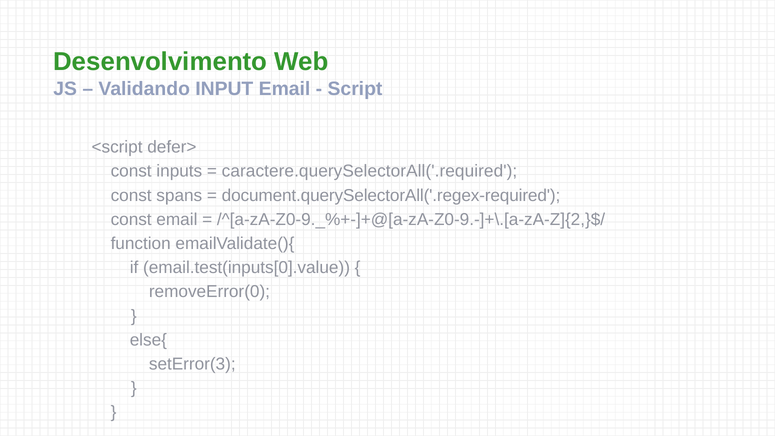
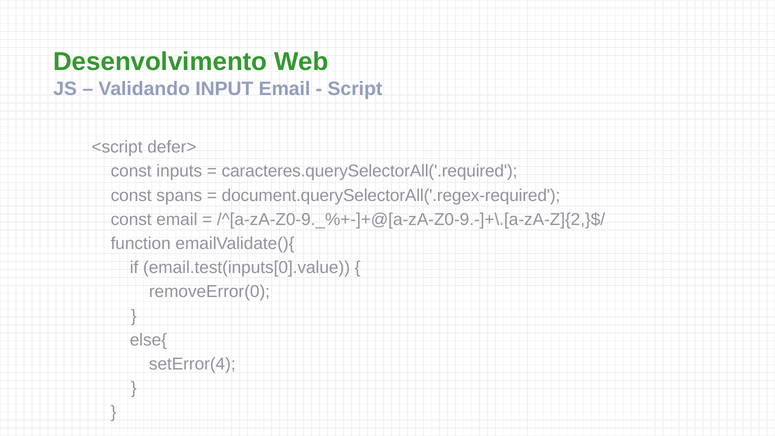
caractere.querySelectorAll('.required: caractere.querySelectorAll('.required -> caracteres.querySelectorAll('.required
setError(3: setError(3 -> setError(4
